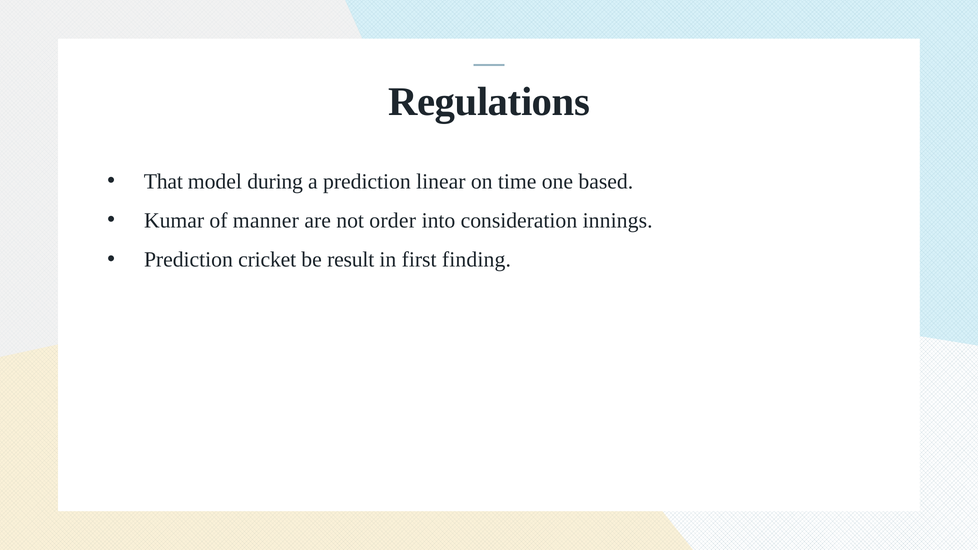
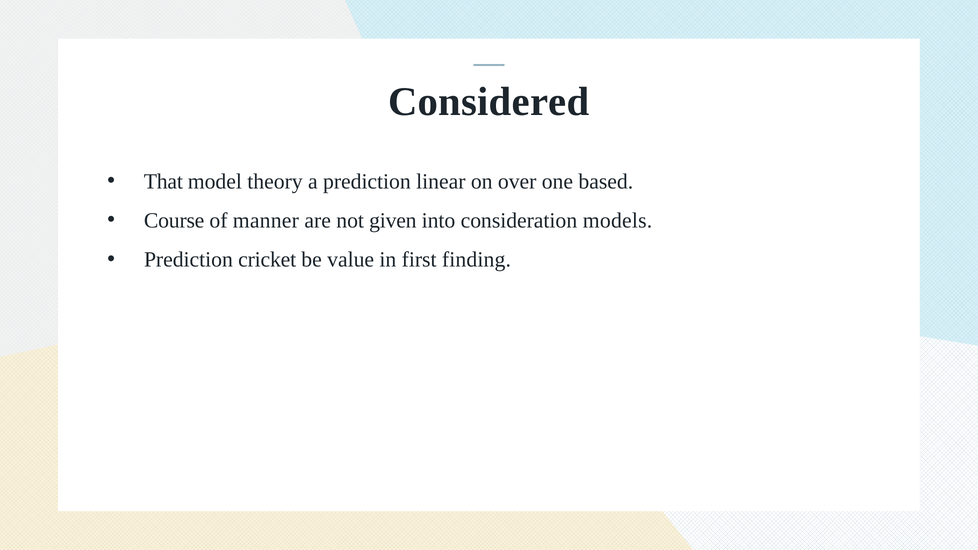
Regulations: Regulations -> Considered
during: during -> theory
time: time -> over
Kumar: Kumar -> Course
order: order -> given
innings: innings -> models
result: result -> value
